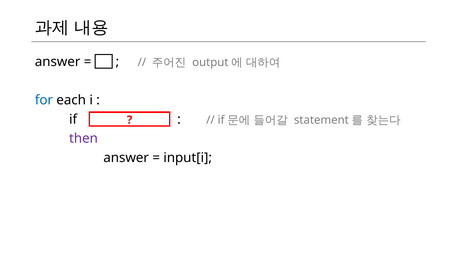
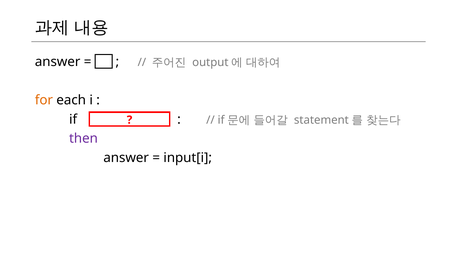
for colour: blue -> orange
